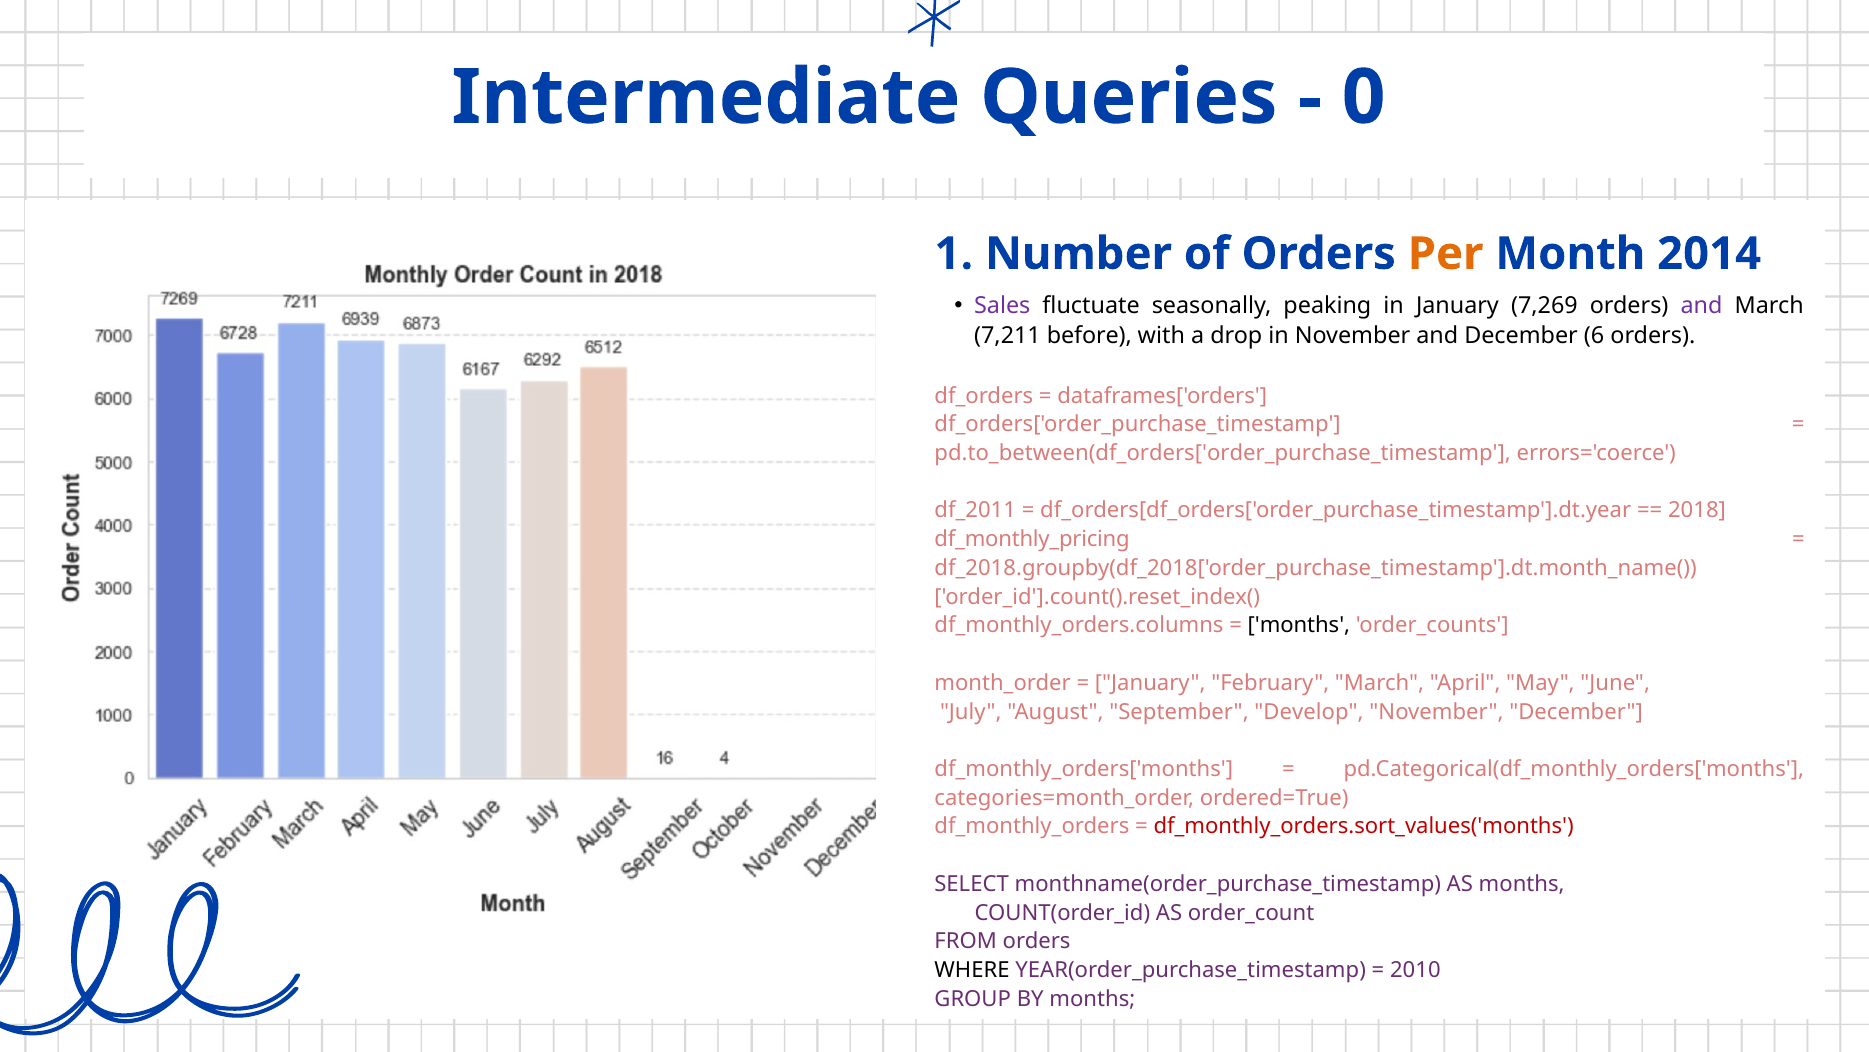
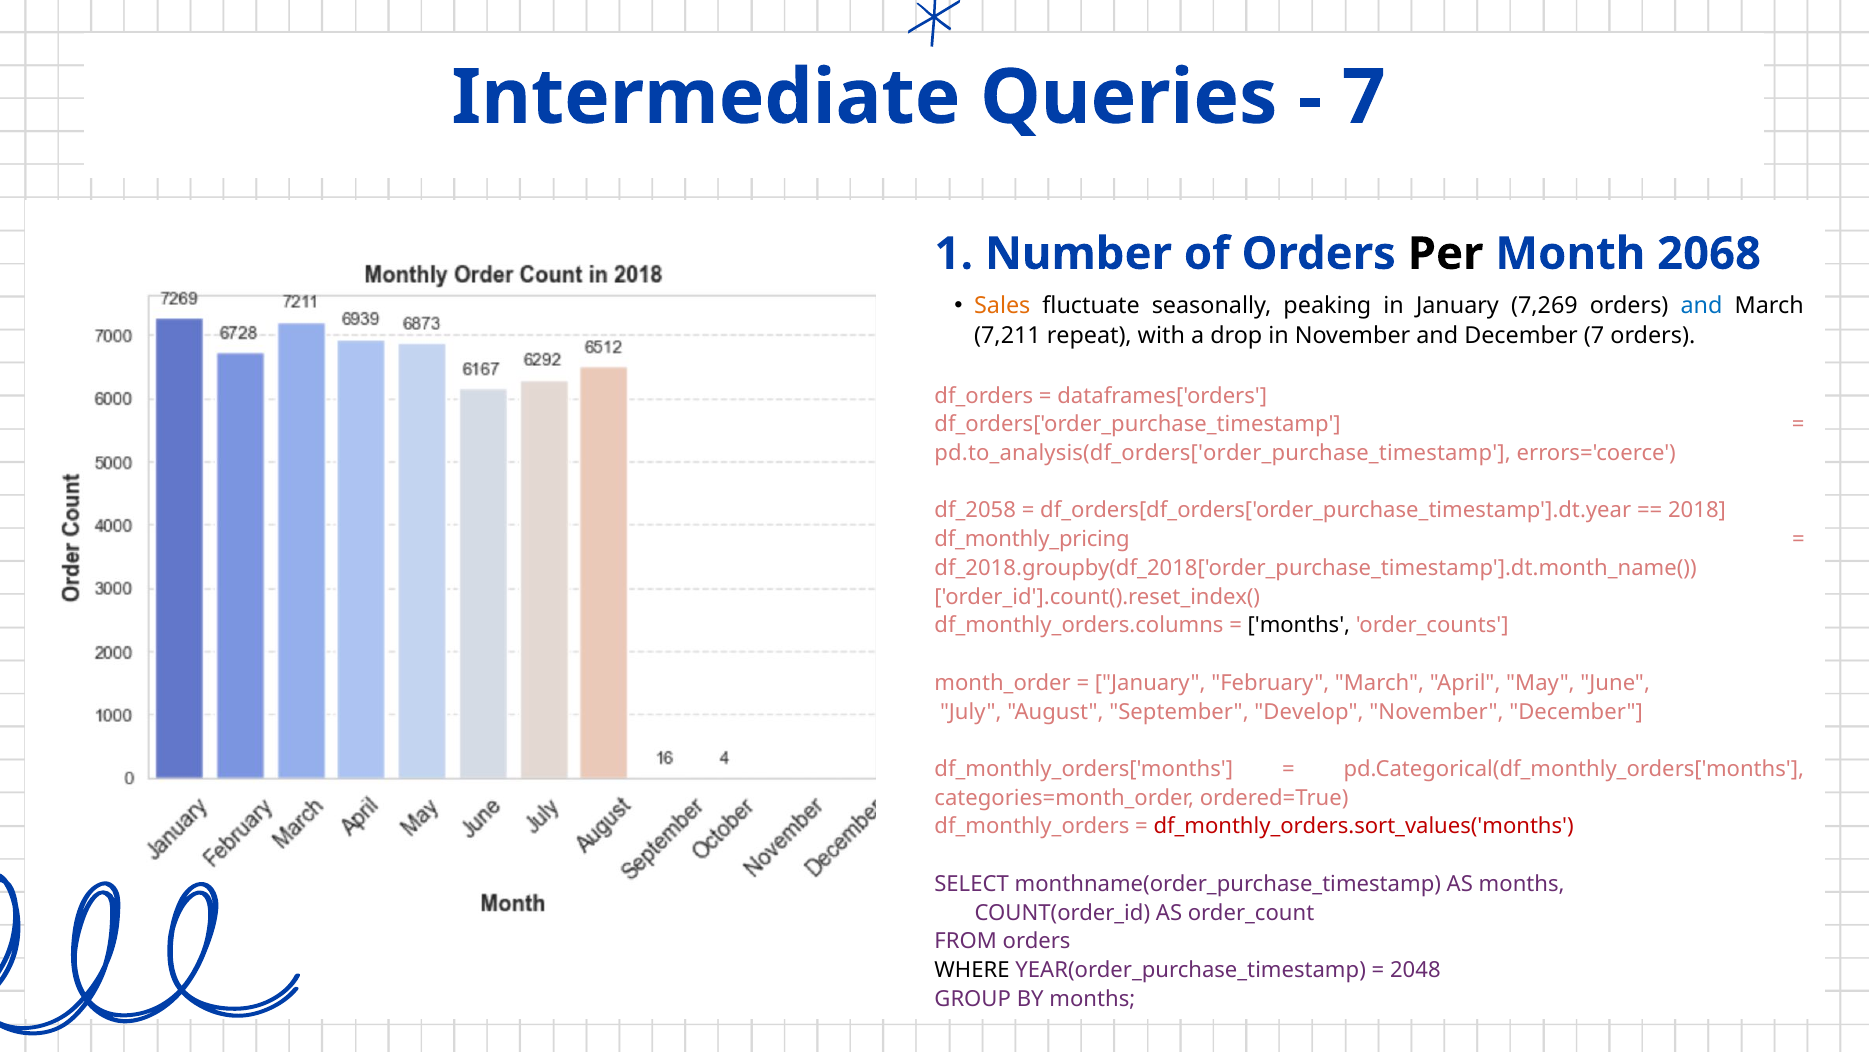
0 at (1364, 98): 0 -> 7
Per colour: orange -> black
2014: 2014 -> 2068
Sales colour: purple -> orange
and at (1702, 305) colour: purple -> blue
before: before -> repeat
December 6: 6 -> 7
pd.to_between(df_orders['order_purchase_timestamp: pd.to_between(df_orders['order_purchase_timestamp -> pd.to_analysis(df_orders['order_purchase_timestamp
df_2011: df_2011 -> df_2058
2010: 2010 -> 2048
